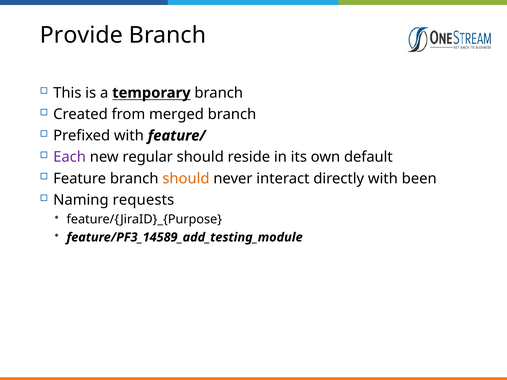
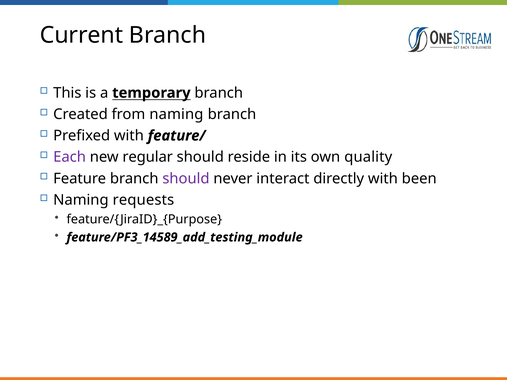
Provide: Provide -> Current
from merged: merged -> naming
default: default -> quality
should at (186, 179) colour: orange -> purple
